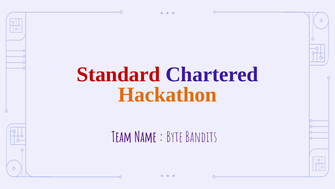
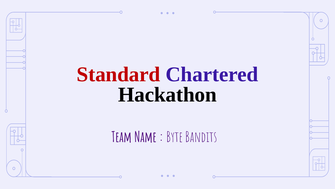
Hackathon colour: orange -> black
